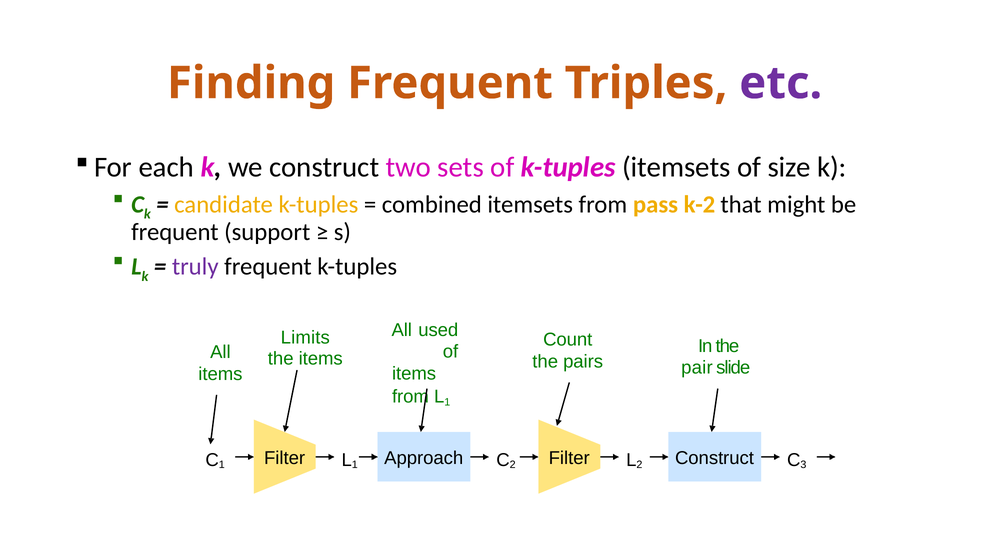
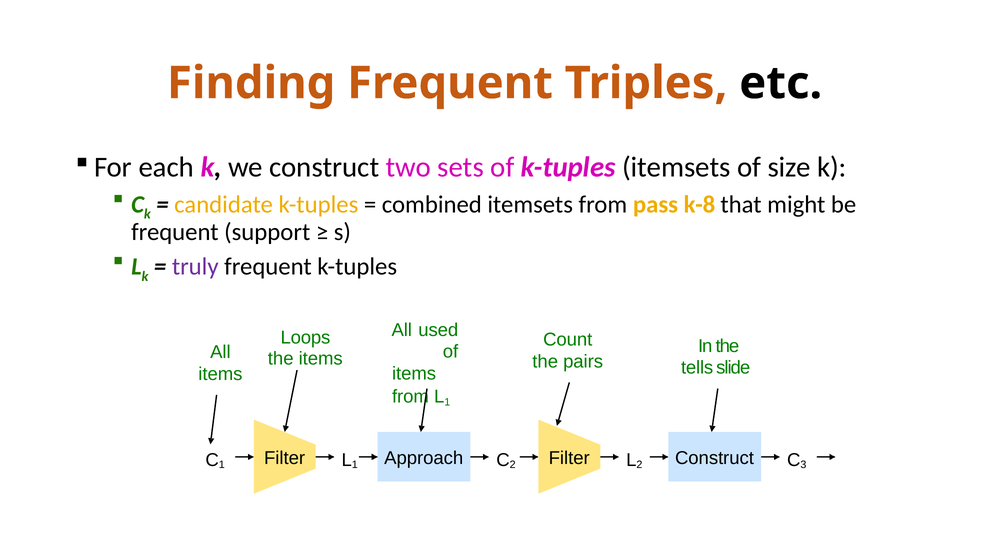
etc colour: purple -> black
k-2: k-2 -> k-8
Limits: Limits -> Loops
pair: pair -> tells
